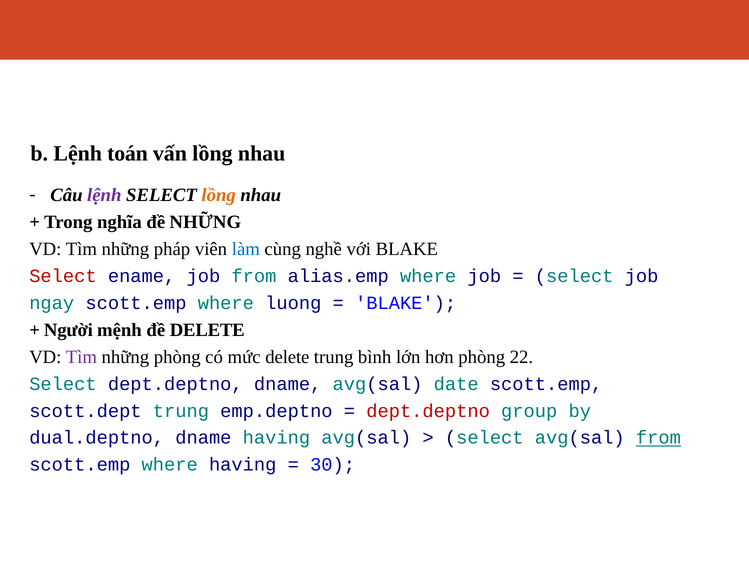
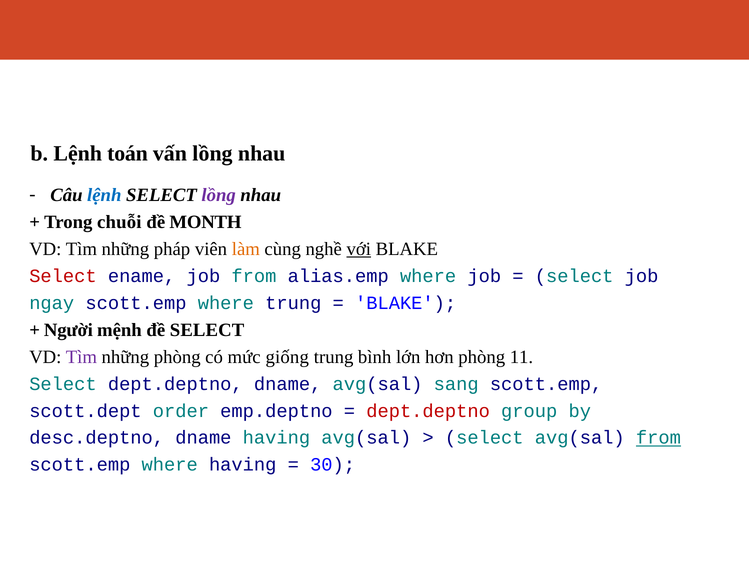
lệnh at (104, 195) colour: purple -> blue
lồng colour: orange -> purple
nghĩa: nghĩa -> chuỗi
đề NHỮNG: NHỮNG -> MONTH
làm colour: blue -> orange
với underline: none -> present
where luong: luong -> trung
đề DELETE: DELETE -> SELECT
mức delete: delete -> giống
22: 22 -> 11
date: date -> sang
scott.dept trung: trung -> order
dual.deptno: dual.deptno -> desc.deptno
